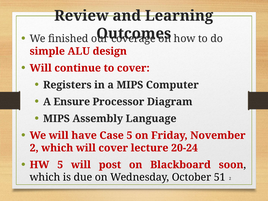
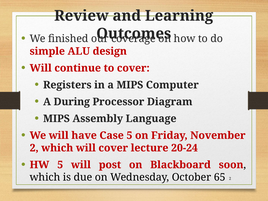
Ensure: Ensure -> During
51: 51 -> 65
